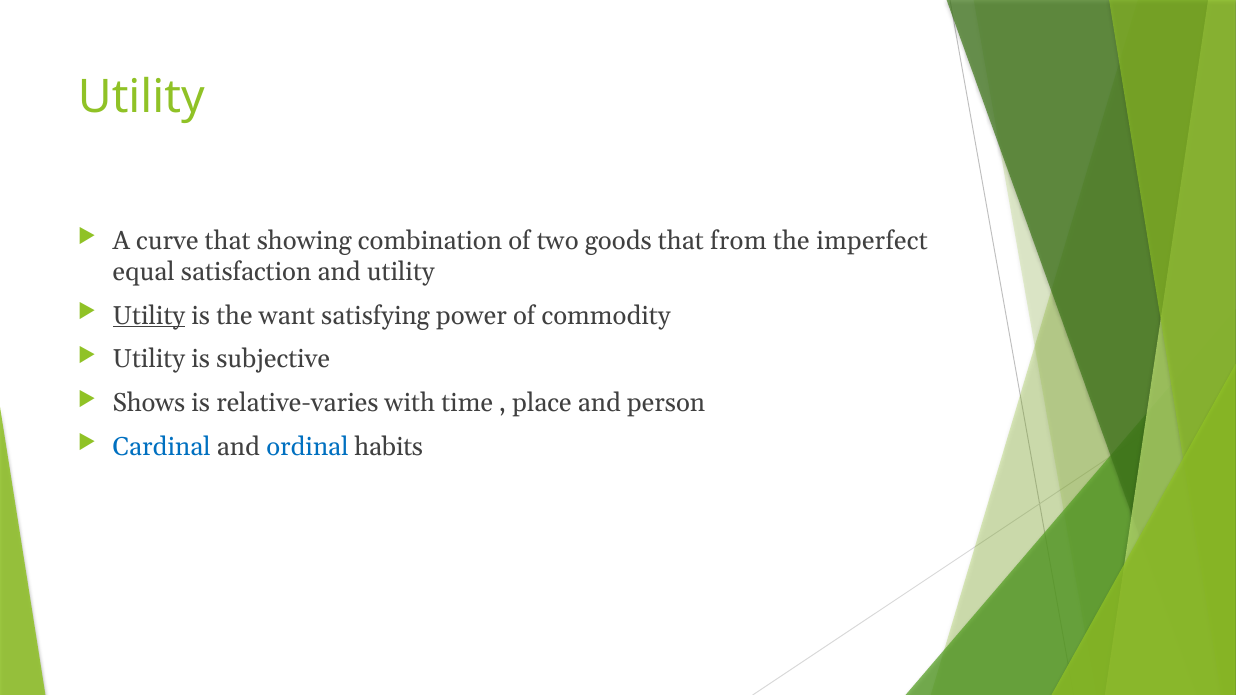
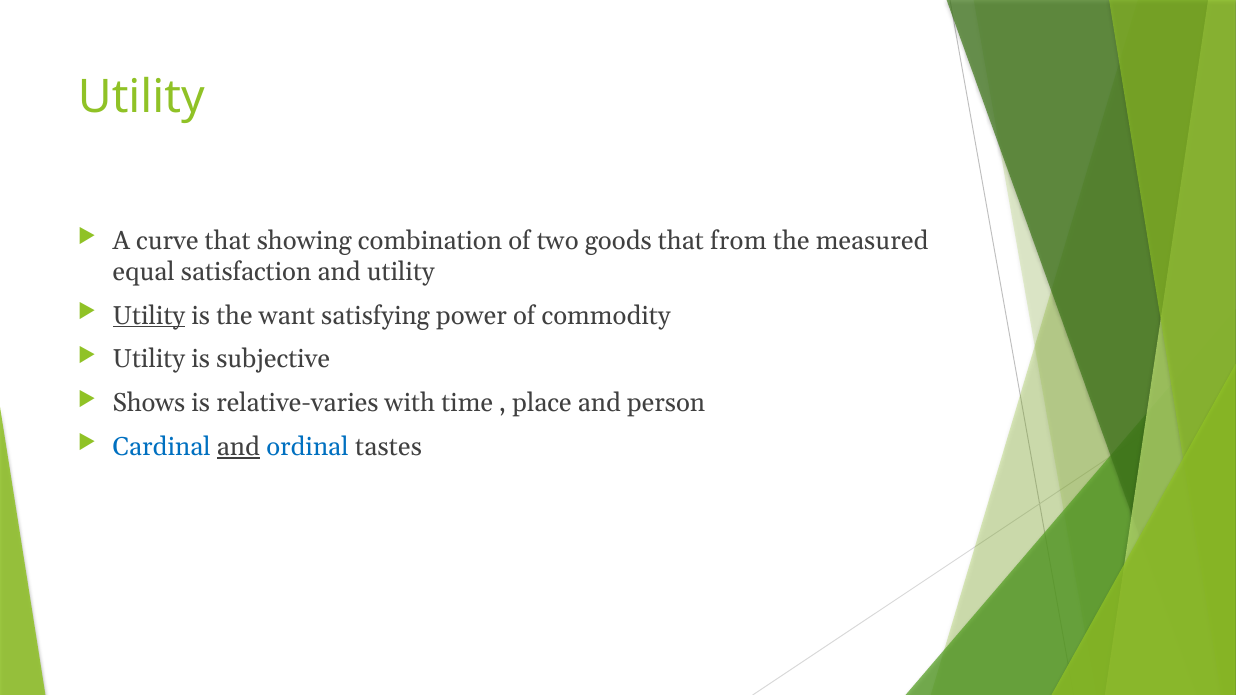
imperfect: imperfect -> measured
and at (238, 447) underline: none -> present
habits: habits -> tastes
